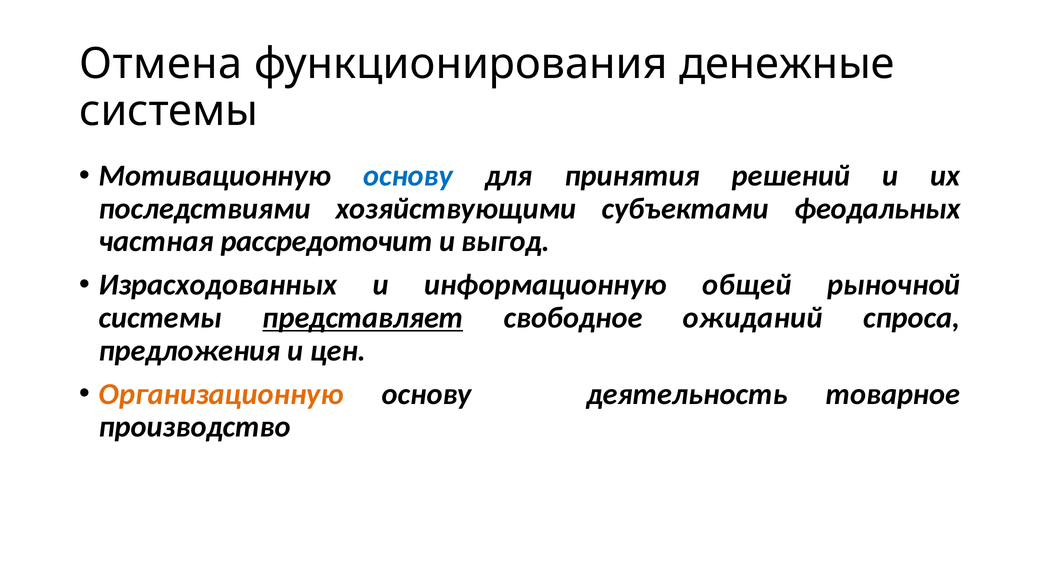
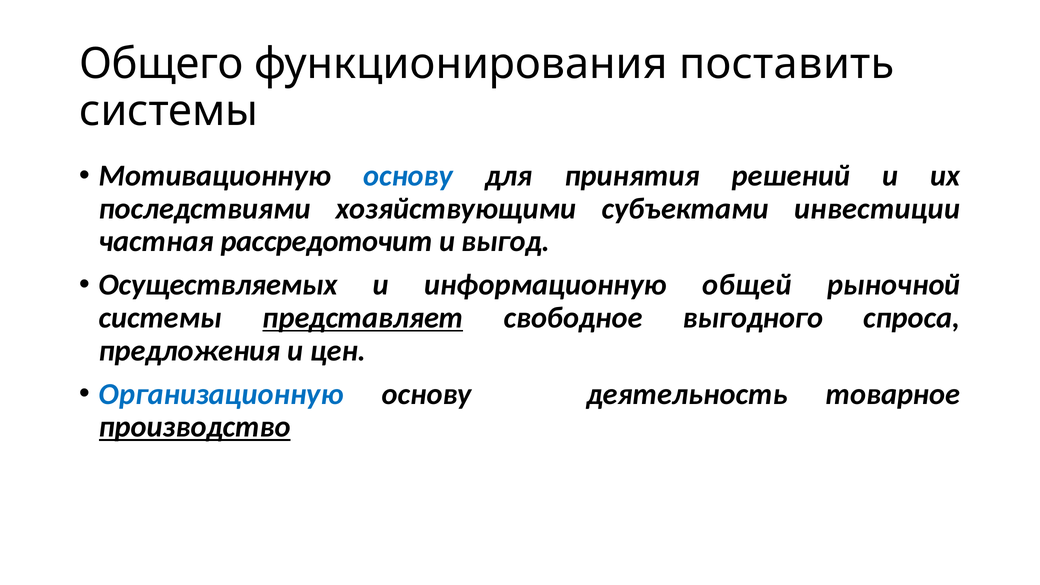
Отмена: Отмена -> Общего
денежные: денежные -> поставить
феодальных: феодальных -> инвестиции
Израсходованных: Израсходованных -> Осуществляемых
ожиданий: ожиданий -> выгодного
Организационную colour: orange -> blue
производство underline: none -> present
